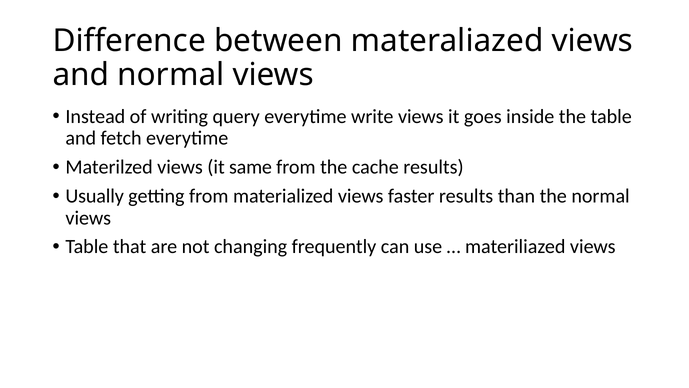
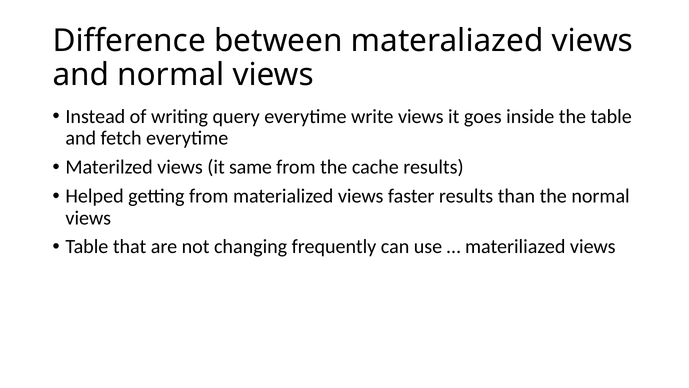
Usually: Usually -> Helped
